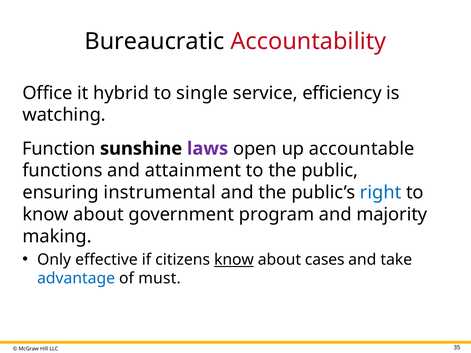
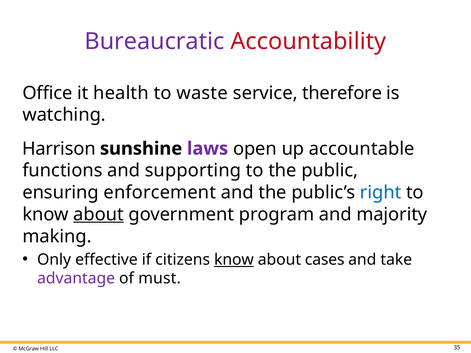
Bureaucratic colour: black -> purple
hybrid: hybrid -> health
single: single -> waste
efficiency: efficiency -> therefore
Function: Function -> Harrison
attainment: attainment -> supporting
instrumental: instrumental -> enforcement
about at (98, 215) underline: none -> present
advantage colour: blue -> purple
